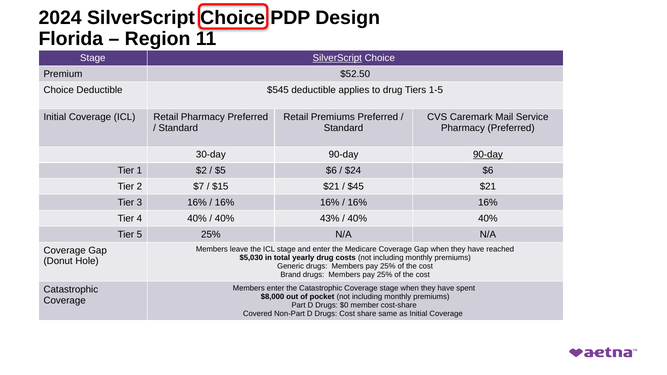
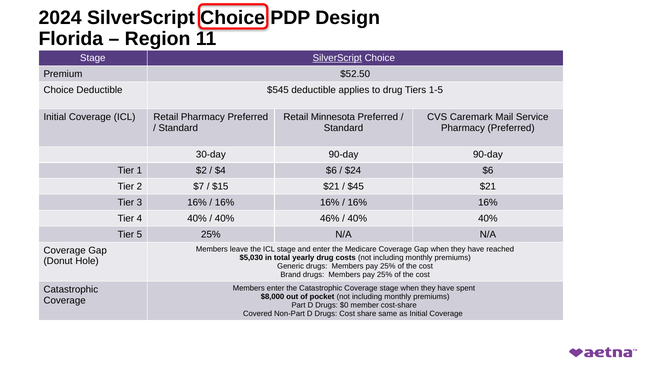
Retail Premiums: Premiums -> Minnesota
90-day at (488, 155) underline: present -> none
$5: $5 -> $4
43%: 43% -> 46%
